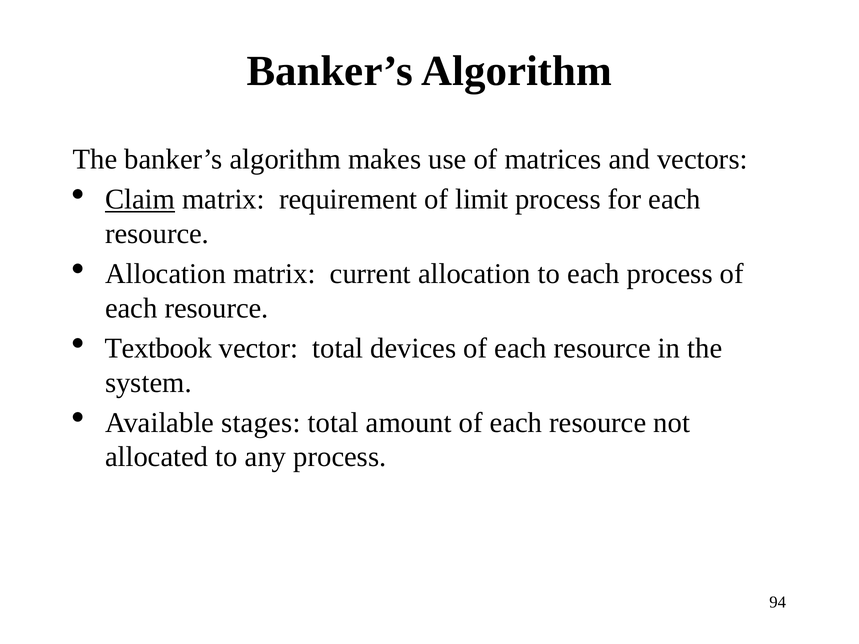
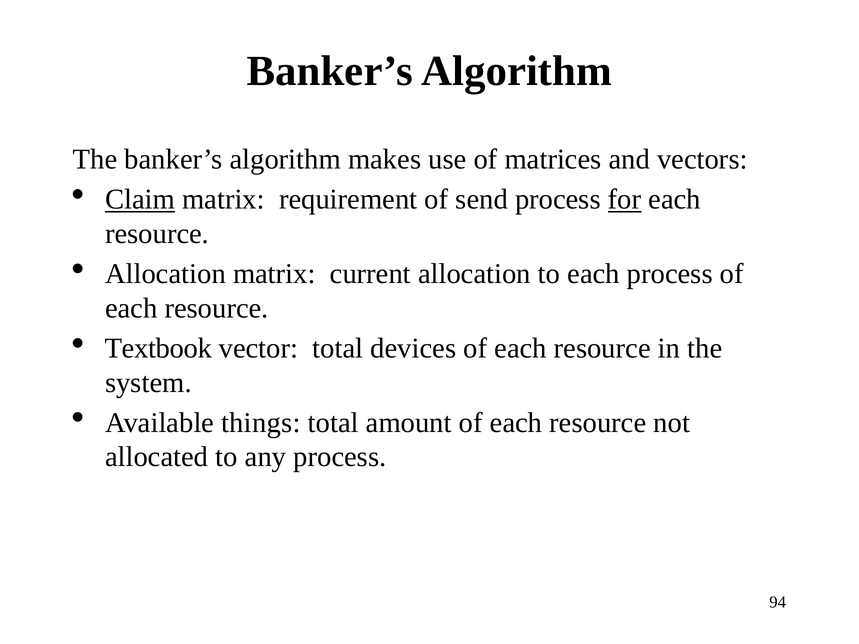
limit: limit -> send
for underline: none -> present
stages: stages -> things
